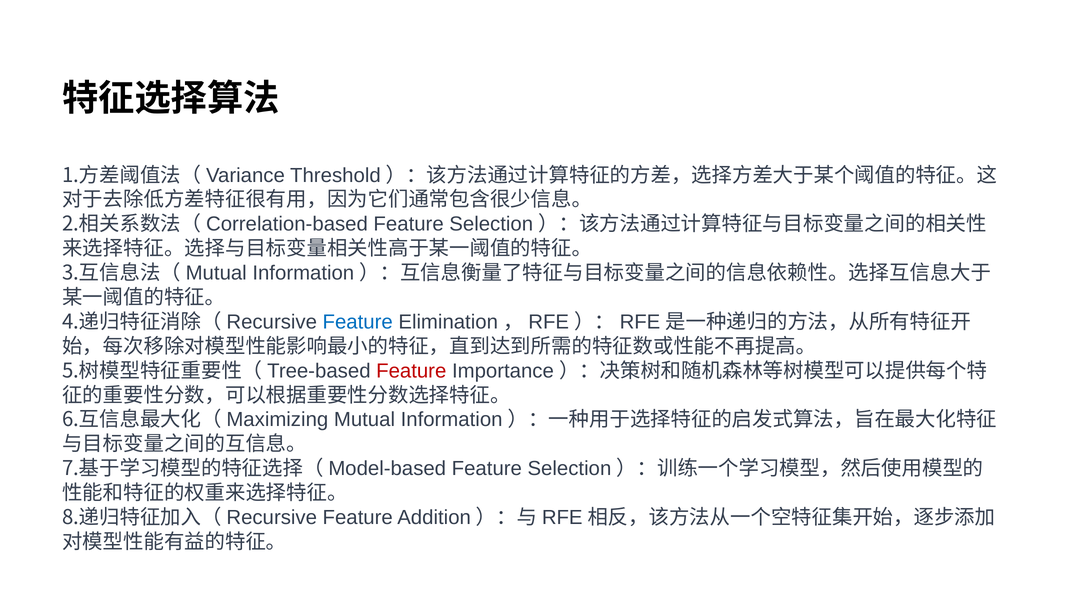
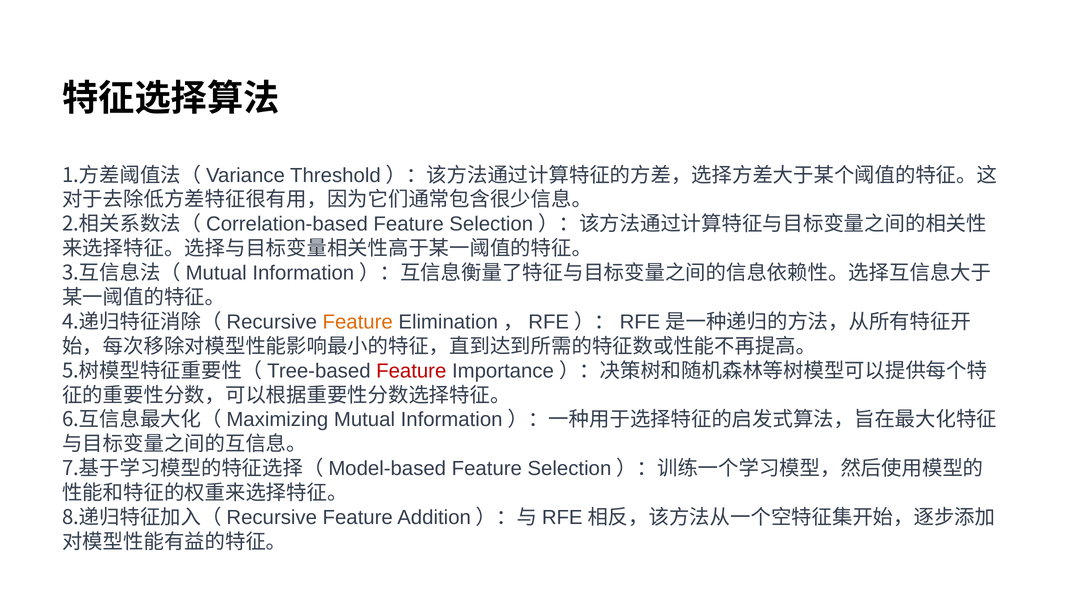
Feature at (358, 322) colour: blue -> orange
